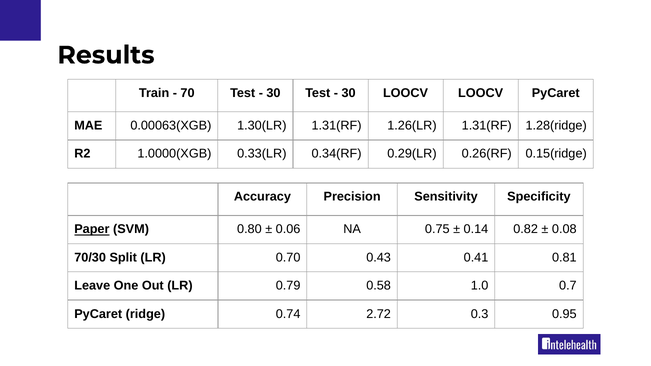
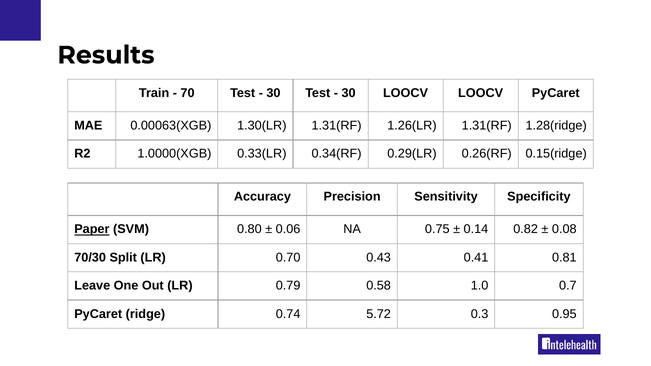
2.72: 2.72 -> 5.72
